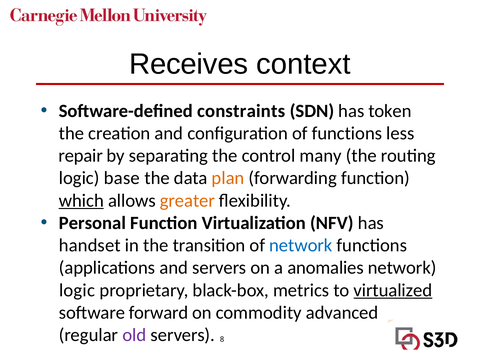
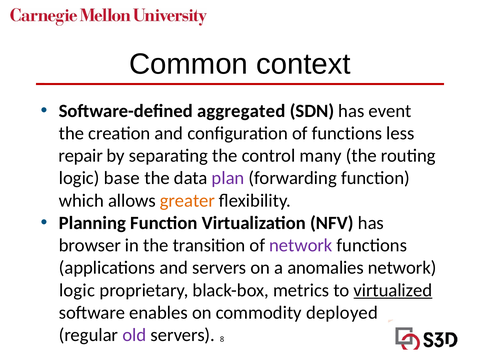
Receives: Receives -> Common
constraints: constraints -> aggregated
token: token -> event
plan colour: orange -> purple
which underline: present -> none
Personal: Personal -> Planning
handset: handset -> browser
network at (301, 245) colour: blue -> purple
forward: forward -> enables
advanced: advanced -> deployed
